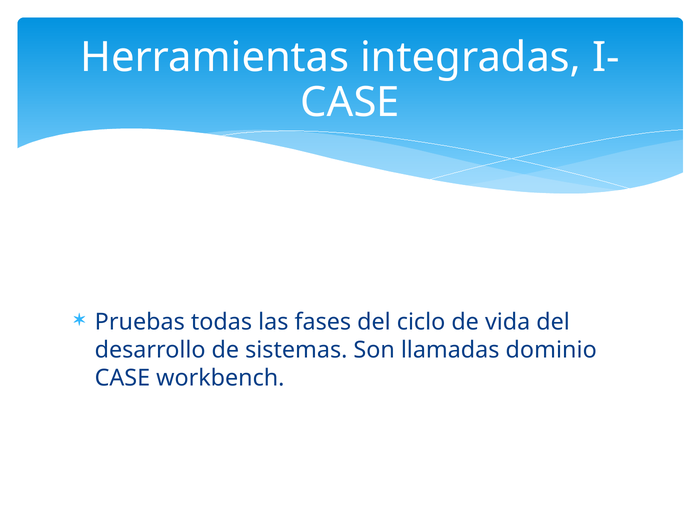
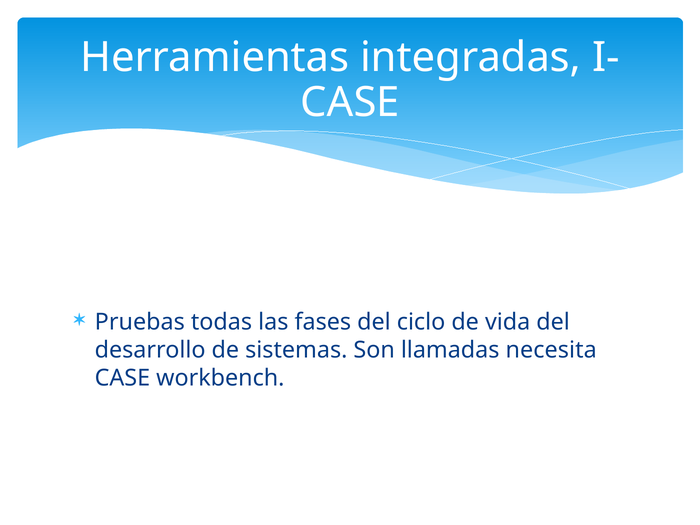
dominio: dominio -> necesita
